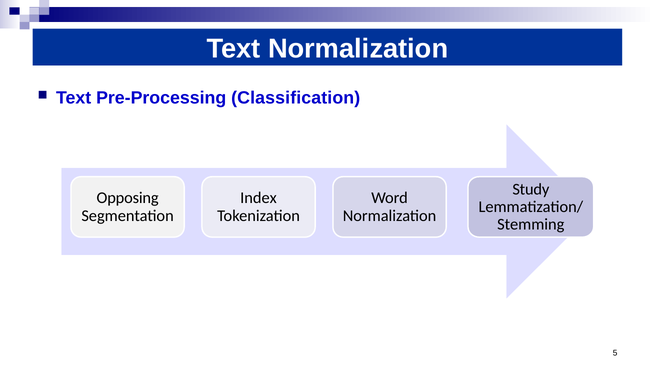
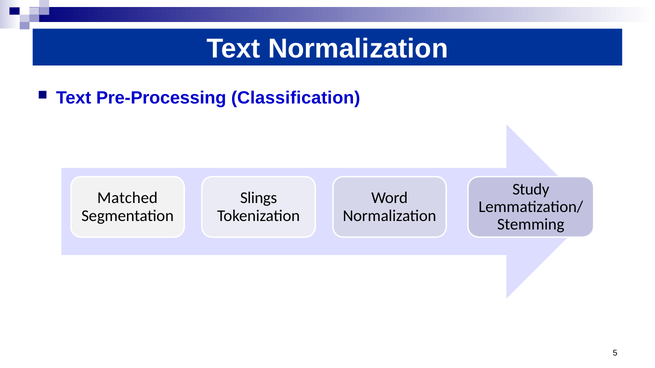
Opposing: Opposing -> Matched
Index: Index -> Slings
